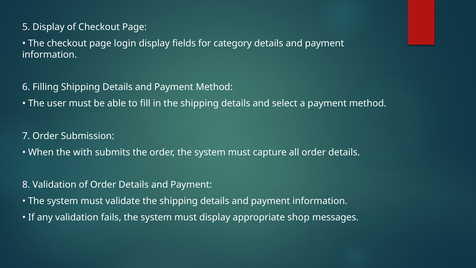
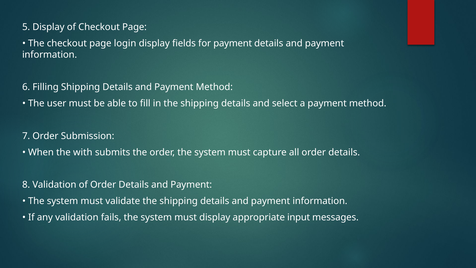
for category: category -> payment
shop: shop -> input
